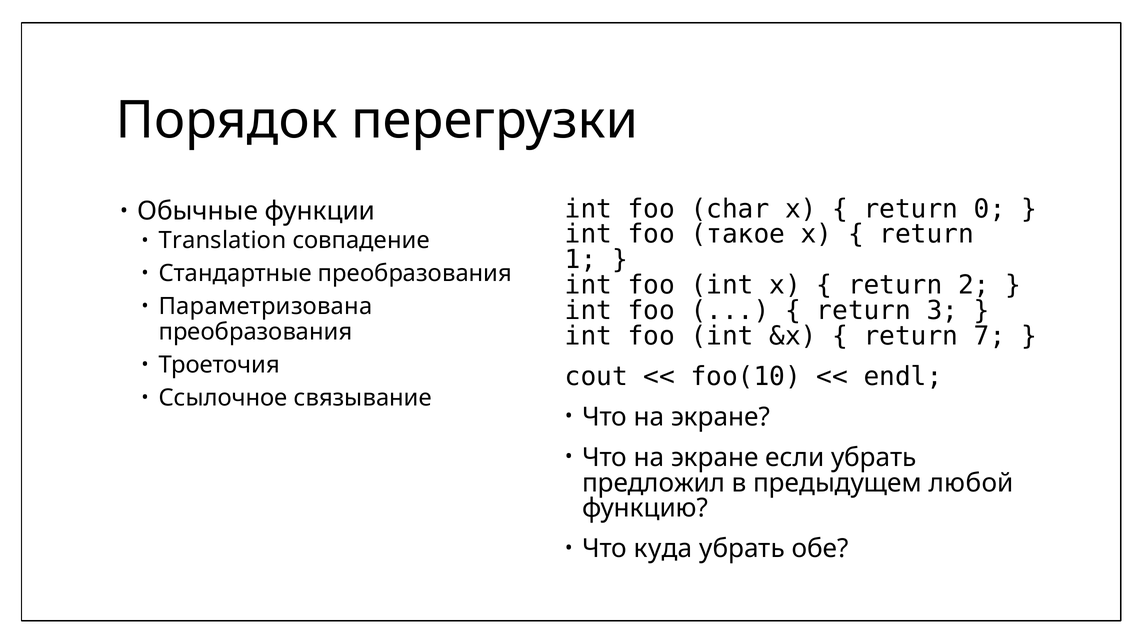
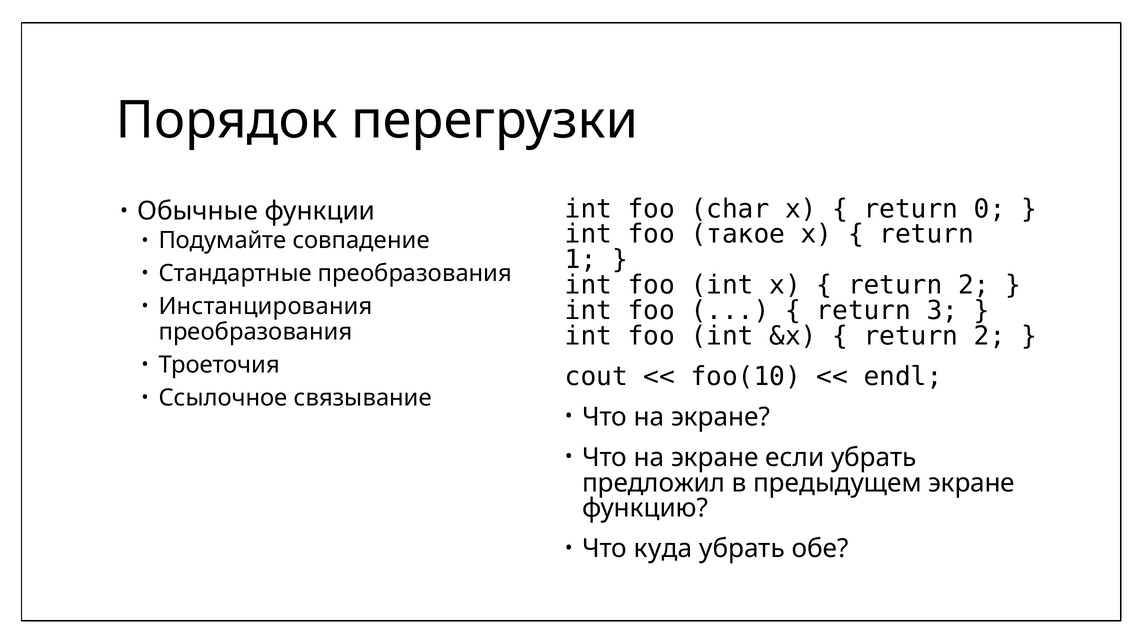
Translation: Translation -> Подумайте
Параметризована: Параметризована -> Инстанцирования
7 at (990, 336): 7 -> 2
предыдущем любой: любой -> экране
